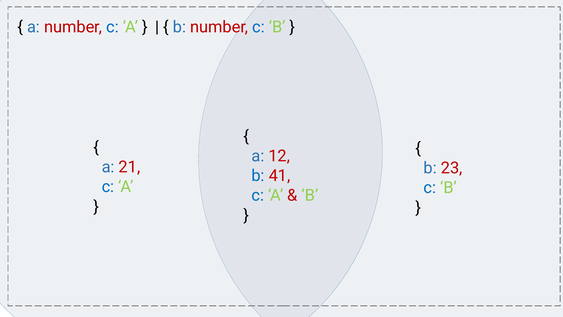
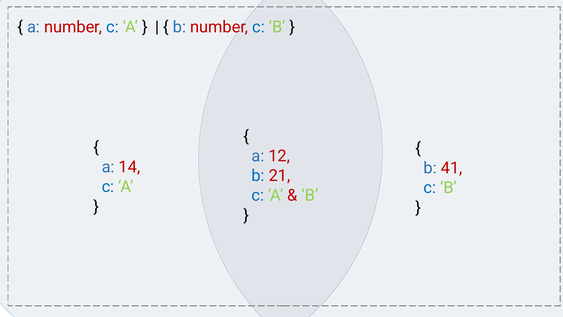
21: 21 -> 14
23: 23 -> 41
41: 41 -> 21
